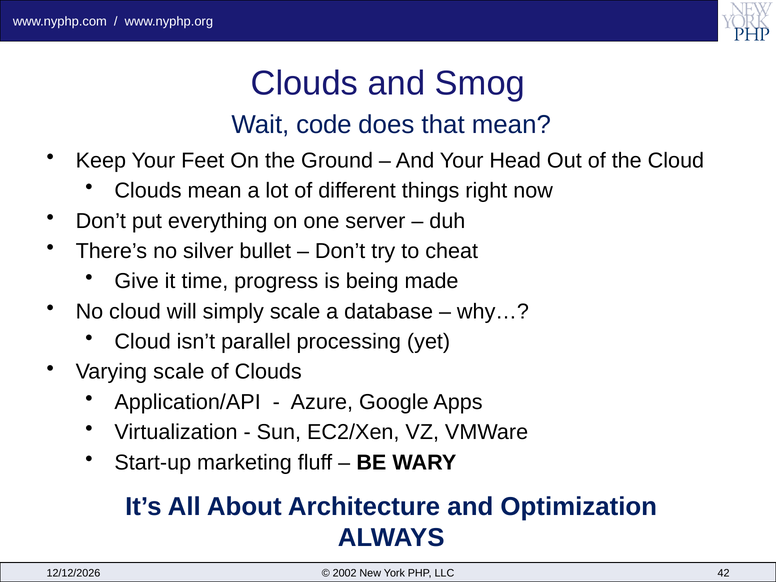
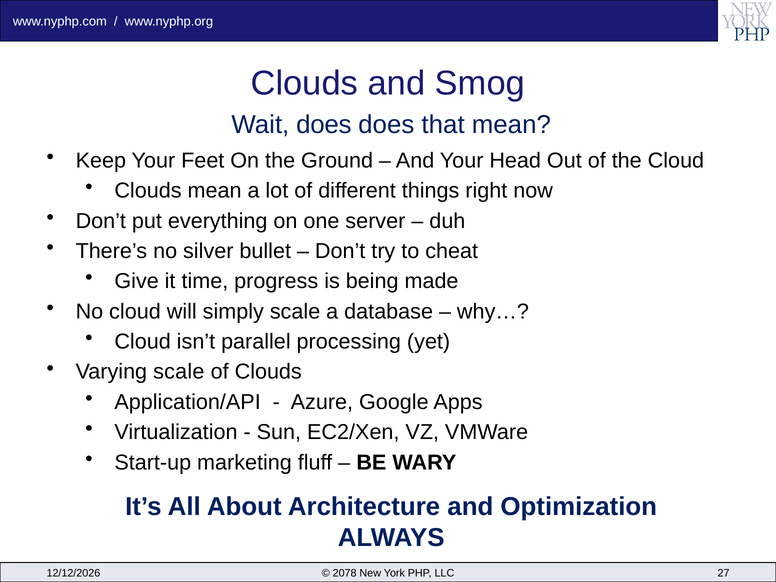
Wait code: code -> does
2002: 2002 -> 2078
42: 42 -> 27
